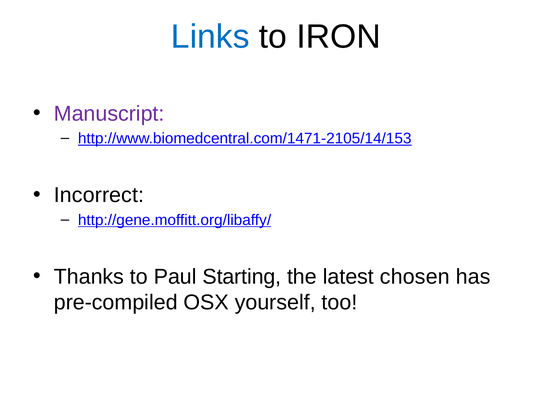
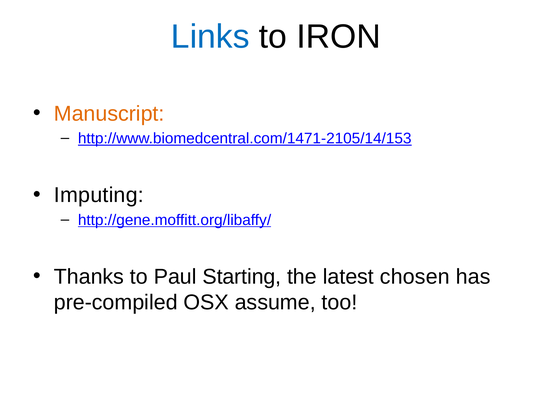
Manuscript colour: purple -> orange
Incorrect: Incorrect -> Imputing
yourself: yourself -> assume
